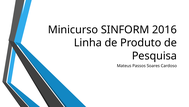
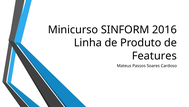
Pesquisa: Pesquisa -> Features
